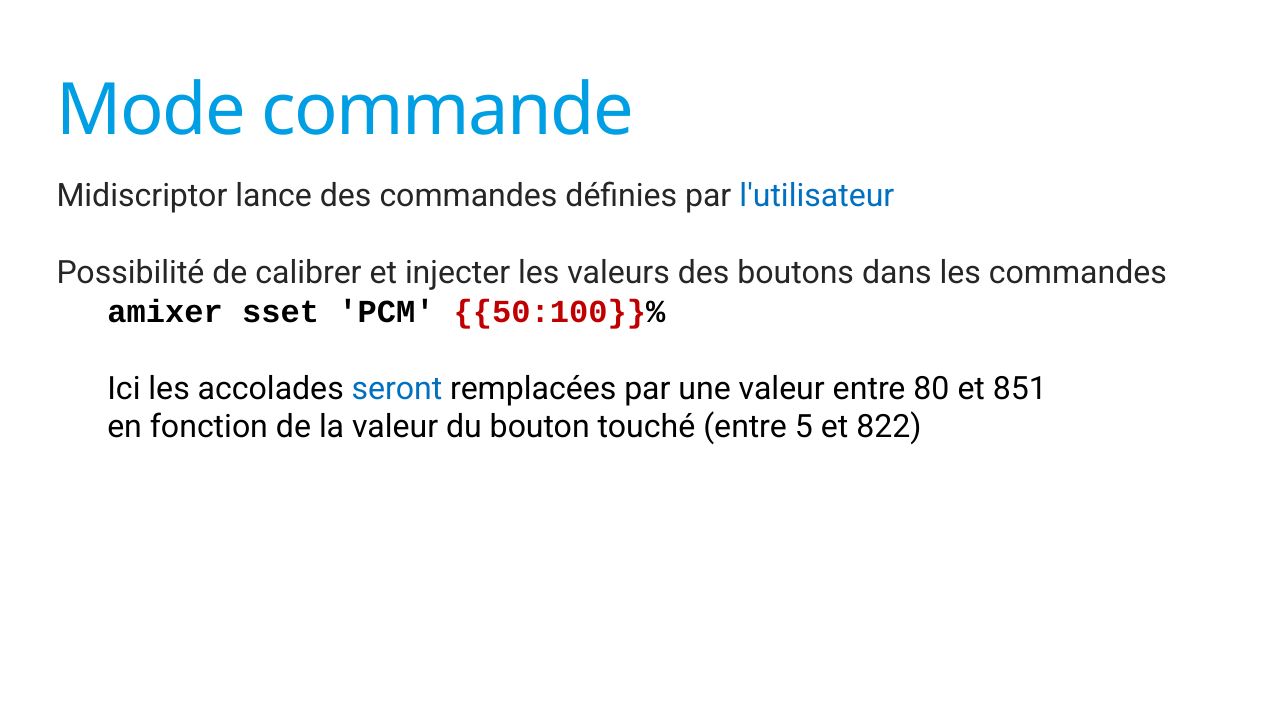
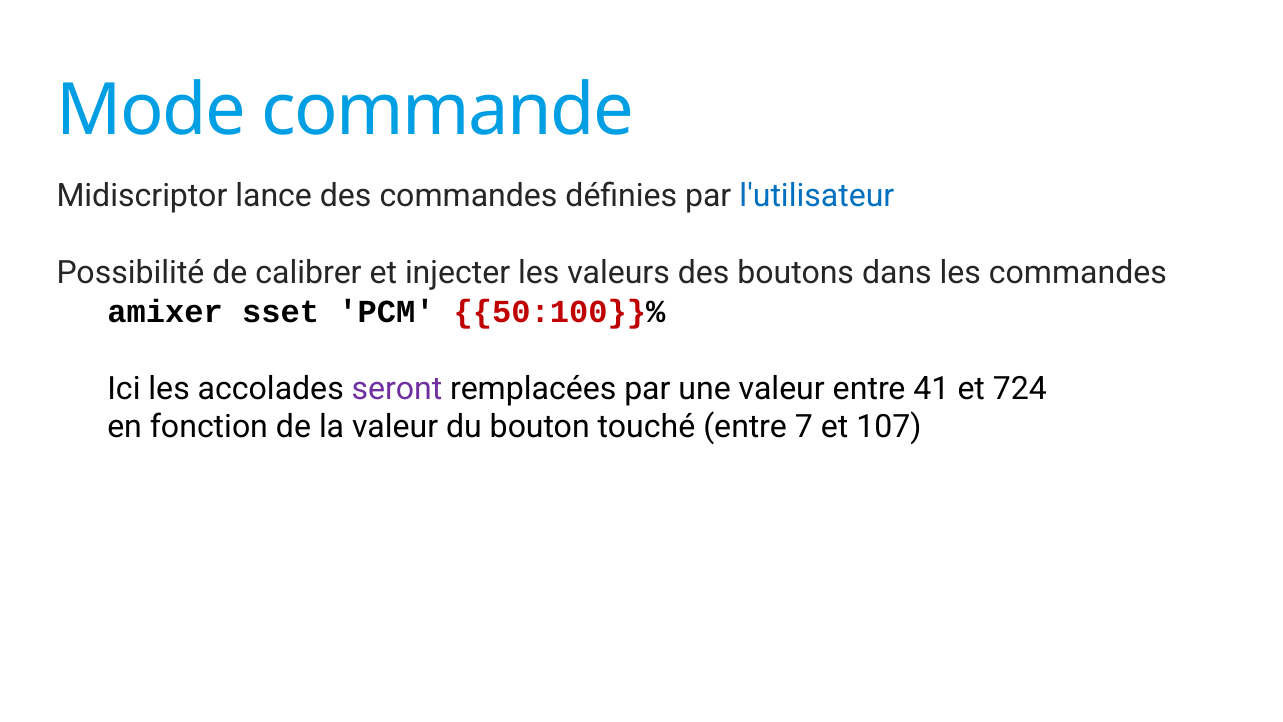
seront colour: blue -> purple
80: 80 -> 41
851: 851 -> 724
5: 5 -> 7
822: 822 -> 107
